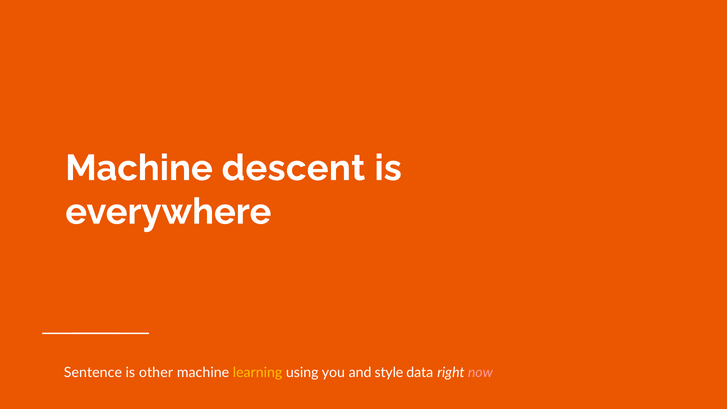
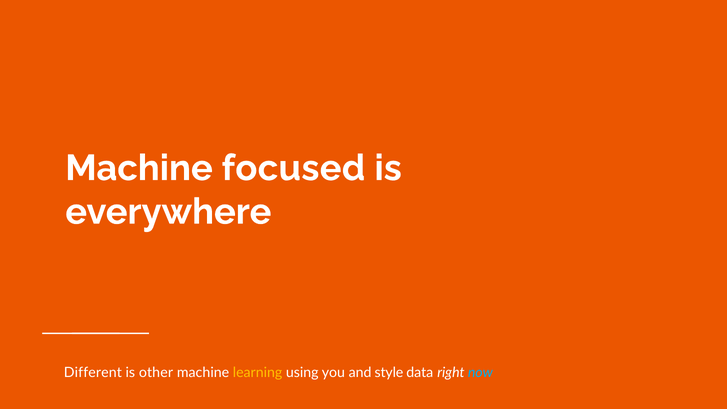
descent: descent -> focused
Sentence: Sentence -> Different
now colour: pink -> light blue
